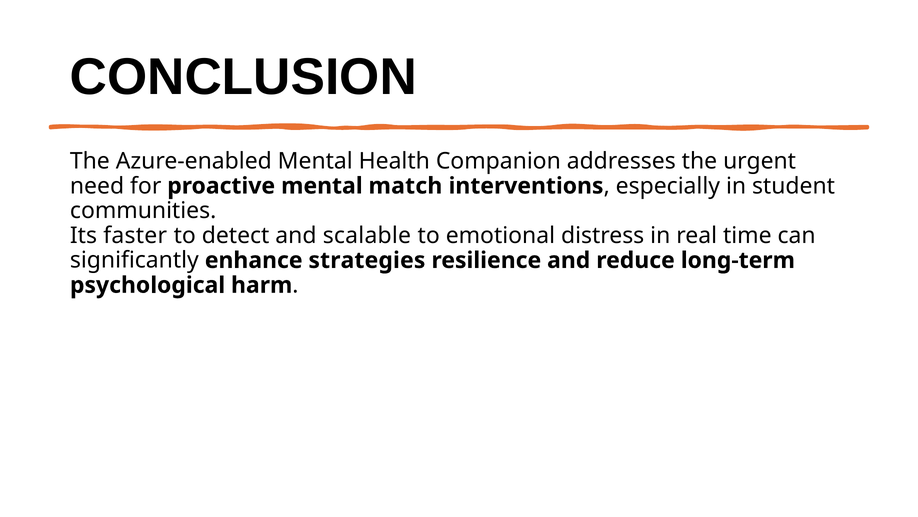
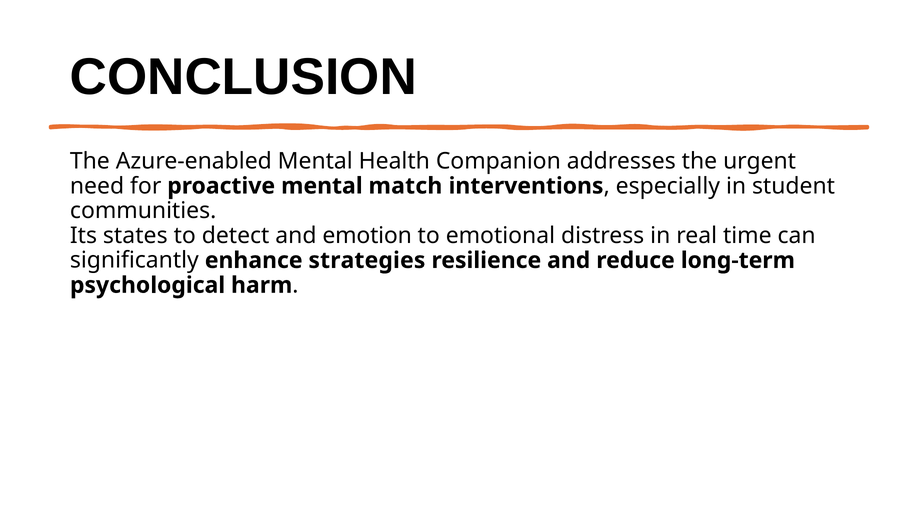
faster: faster -> states
scalable: scalable -> emotion
